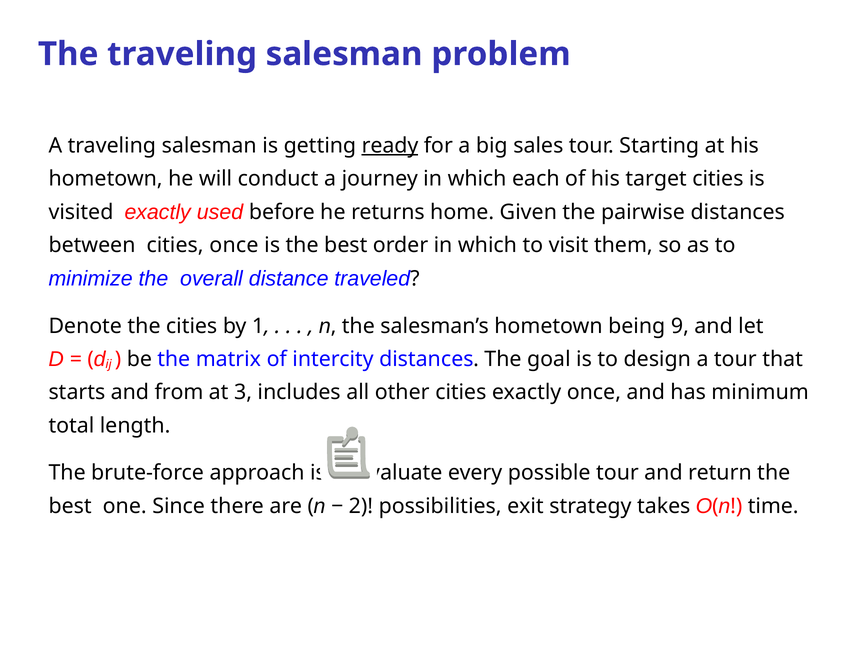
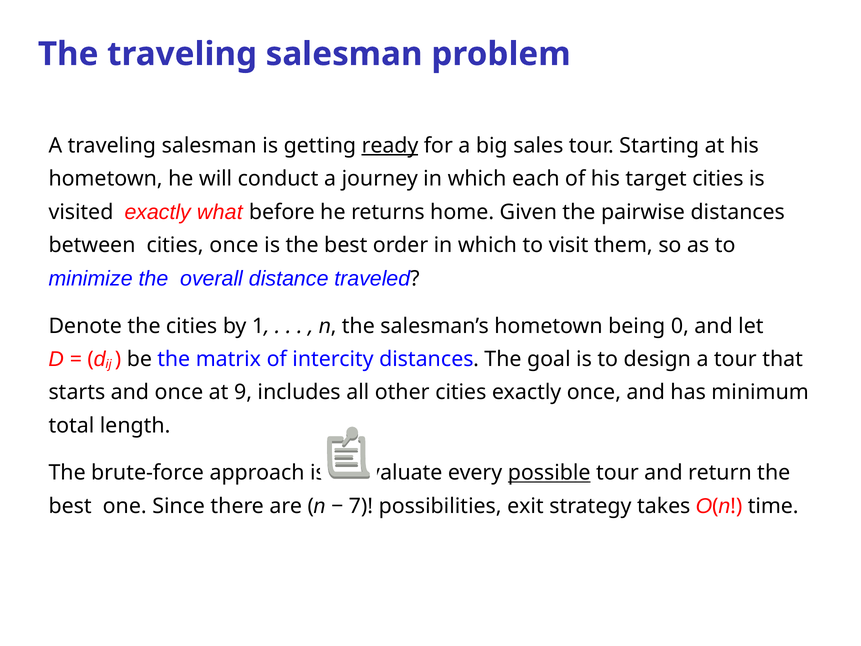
used: used -> what
9: 9 -> 0
and from: from -> once
3: 3 -> 9
possible underline: none -> present
2: 2 -> 7
